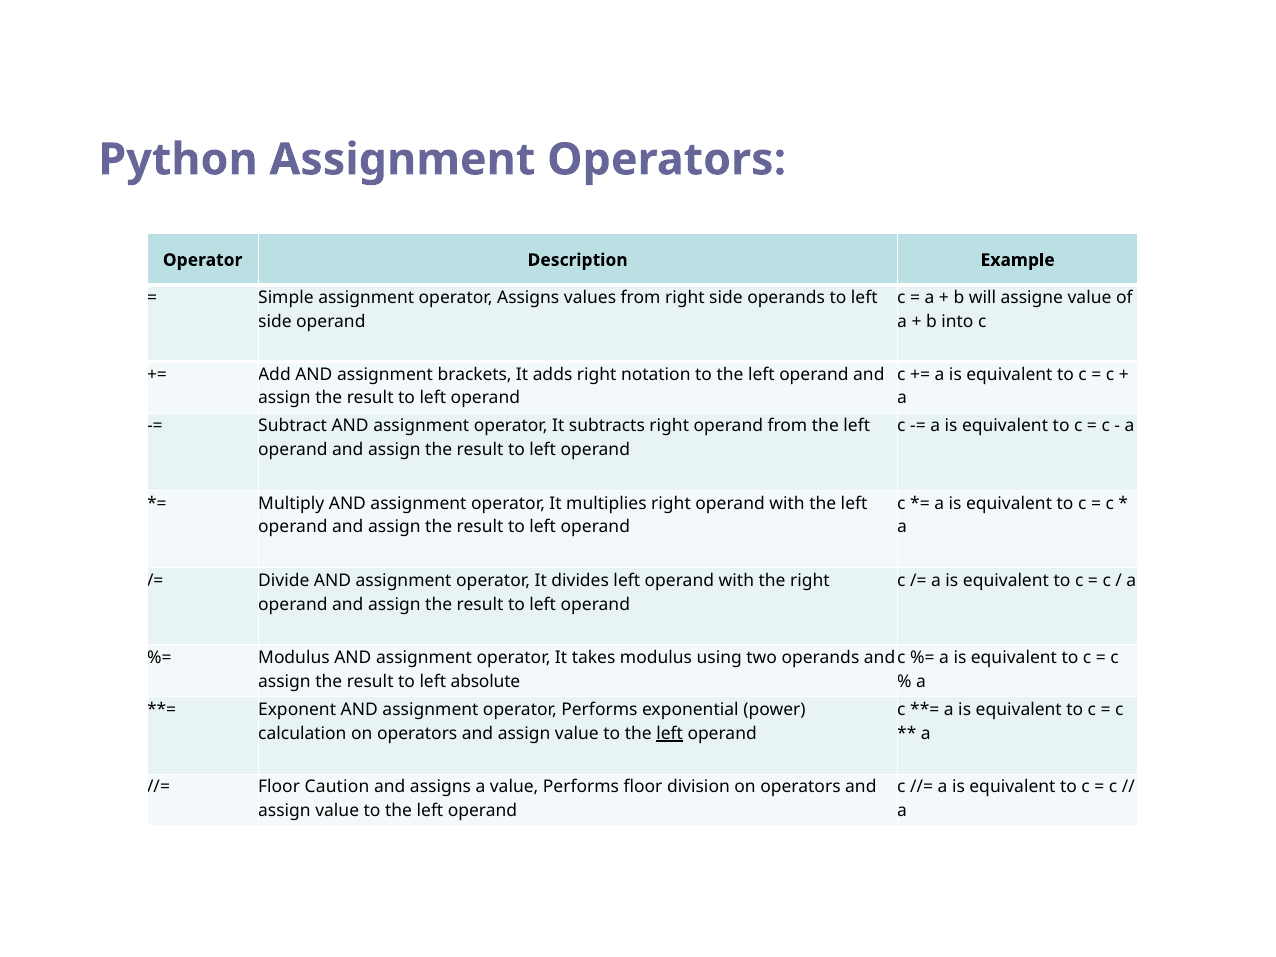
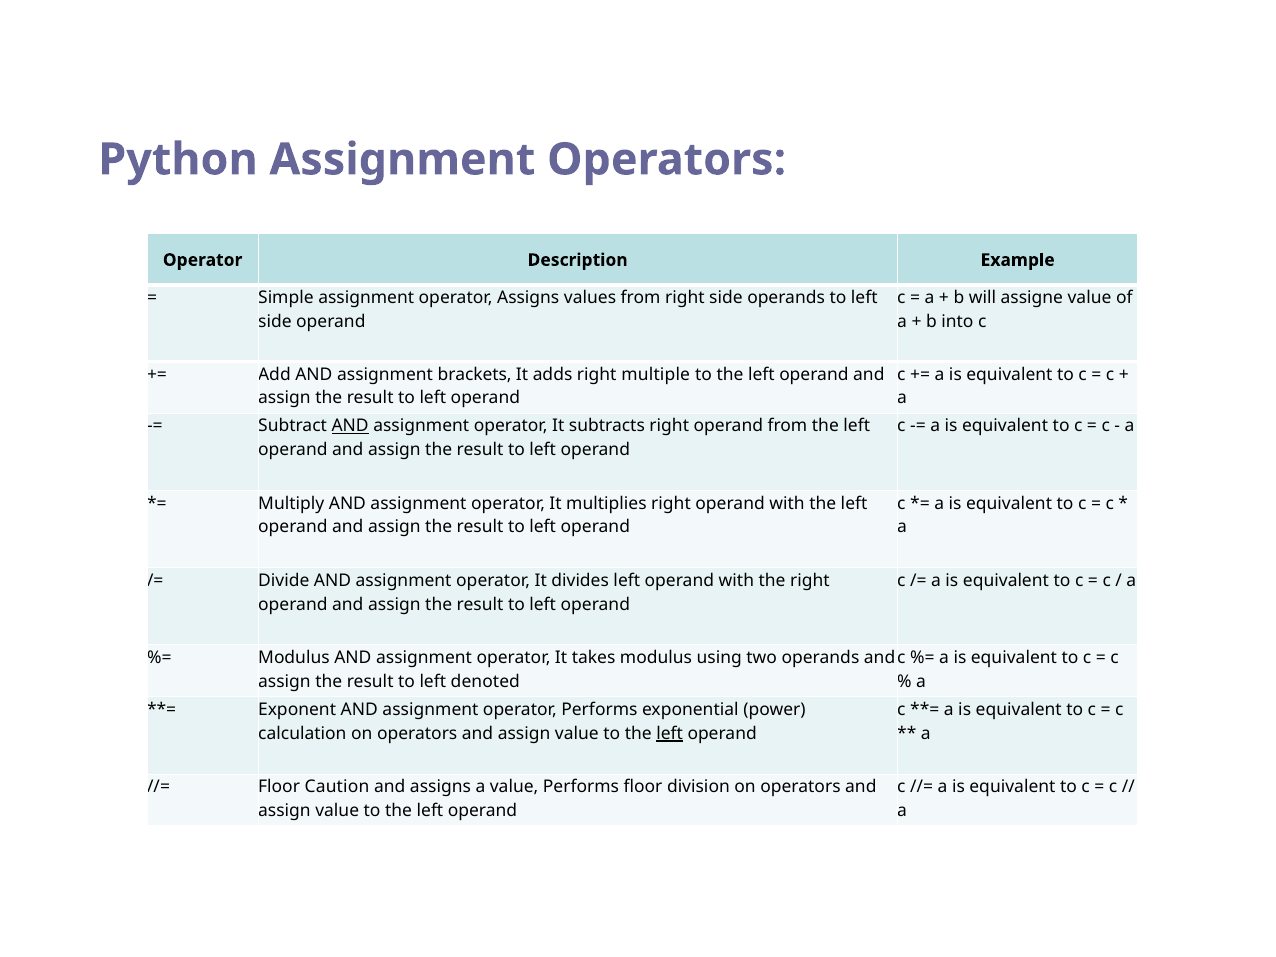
notation: notation -> multiple
AND at (350, 426) underline: none -> present
absolute: absolute -> denoted
